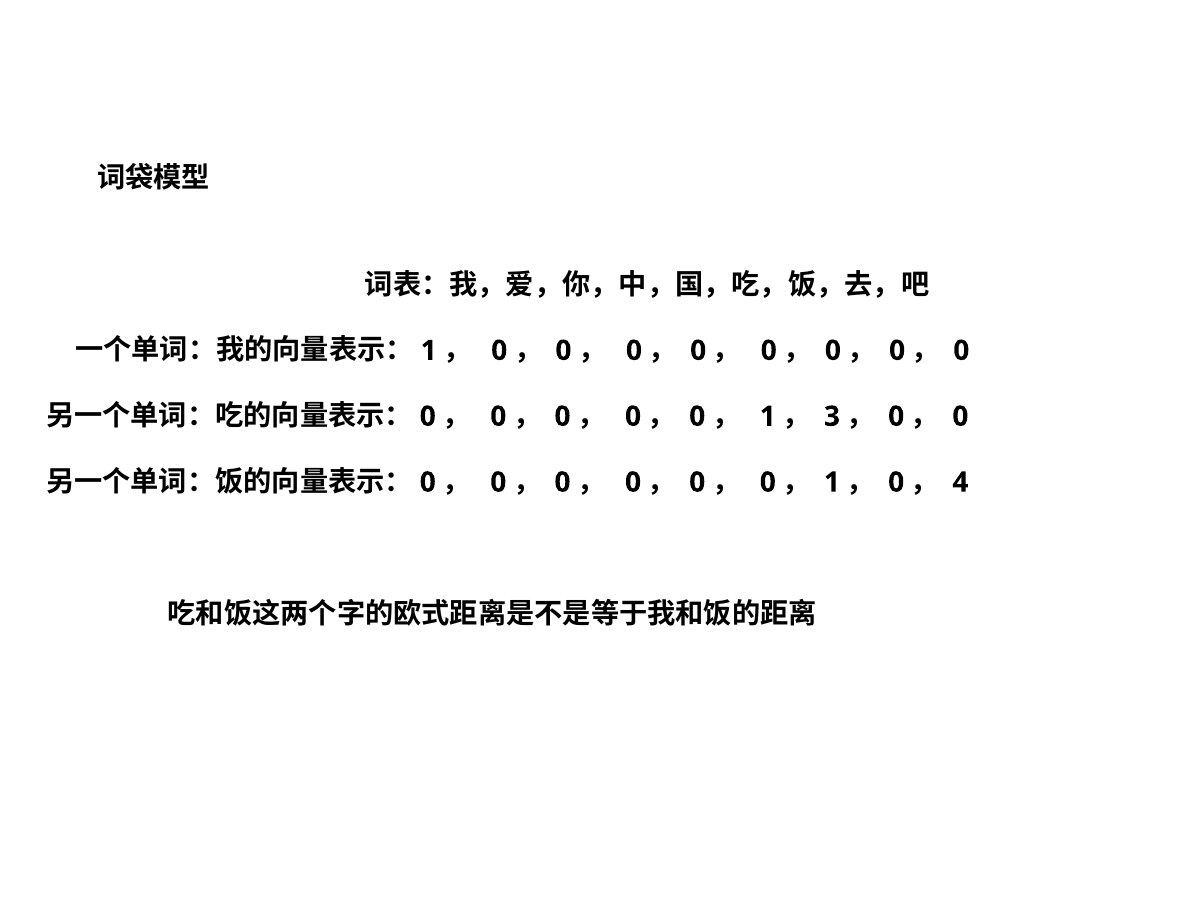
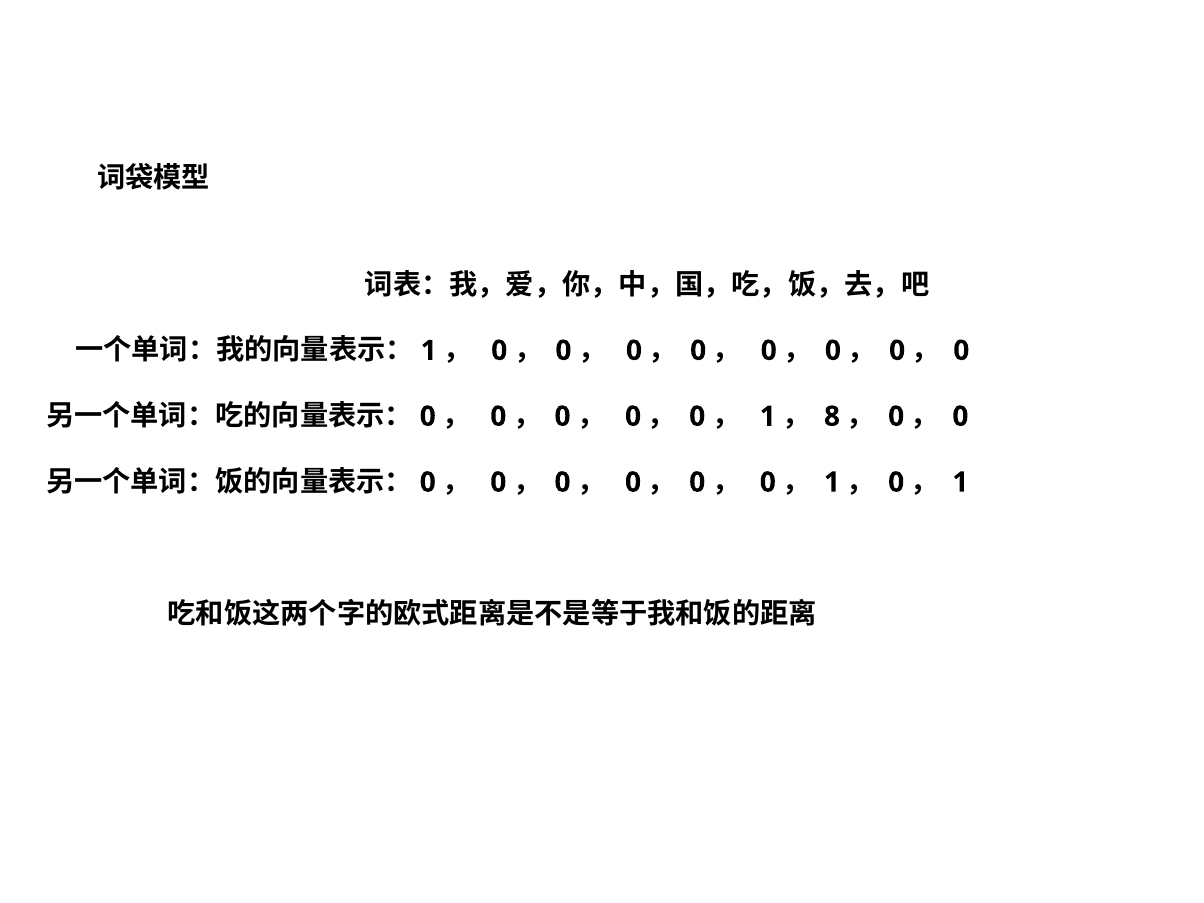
3: 3 -> 8
4 at (960, 482): 4 -> 1
